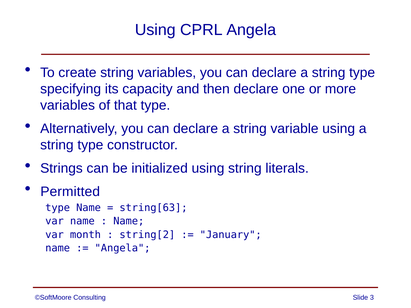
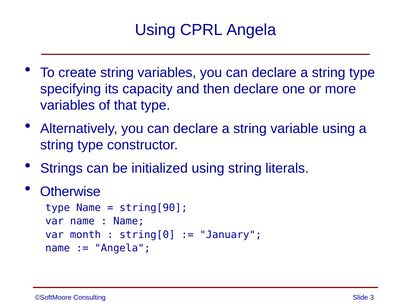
Permitted: Permitted -> Otherwise
string[63: string[63 -> string[90
string[2: string[2 -> string[0
